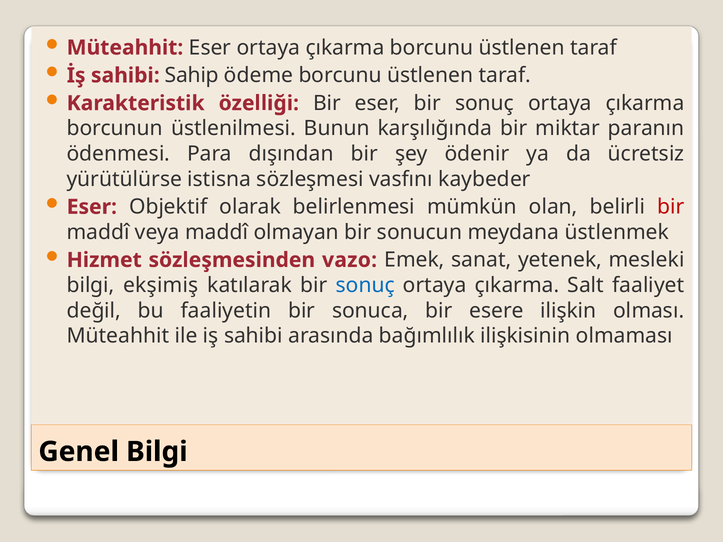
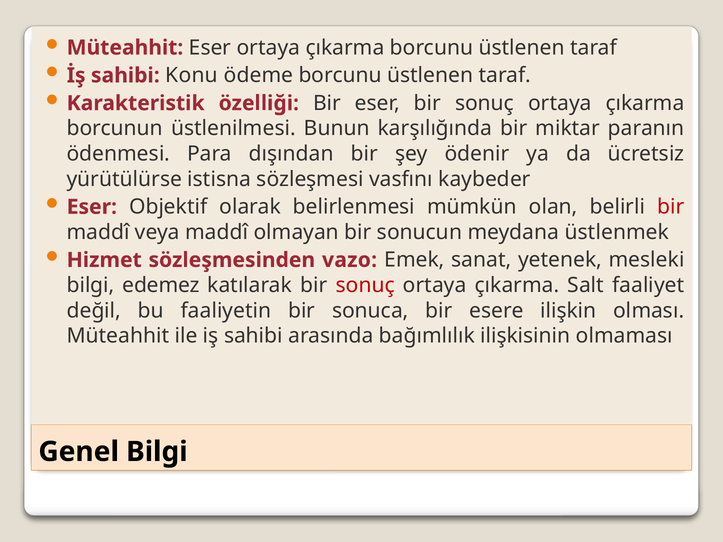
Sahip: Sahip -> Konu
ekşimiş: ekşimiş -> edemez
sonuç at (365, 285) colour: blue -> red
